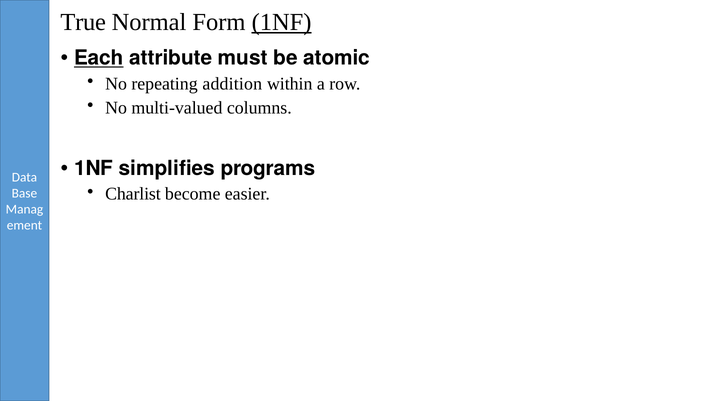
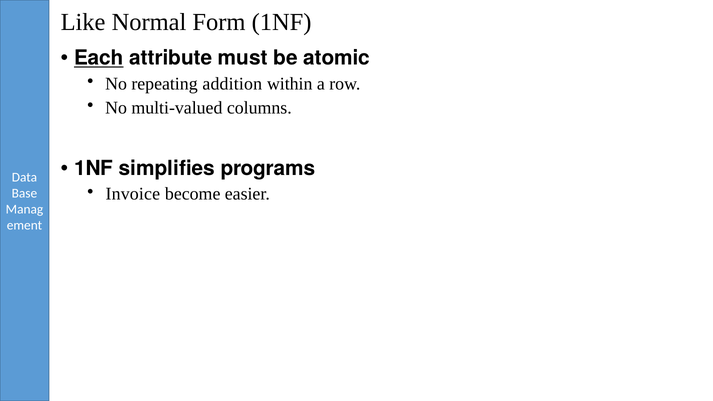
True: True -> Like
1NF at (282, 22) underline: present -> none
Charlist: Charlist -> Invoice
